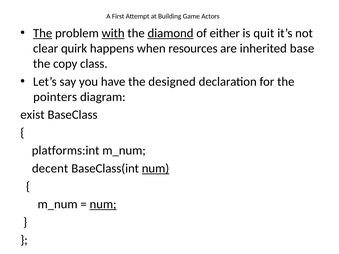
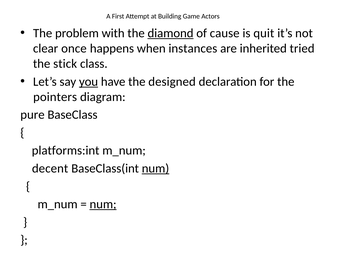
The at (43, 33) underline: present -> none
with underline: present -> none
either: either -> cause
quirk: quirk -> once
resources: resources -> instances
base: base -> tried
copy: copy -> stick
you underline: none -> present
exist: exist -> pure
